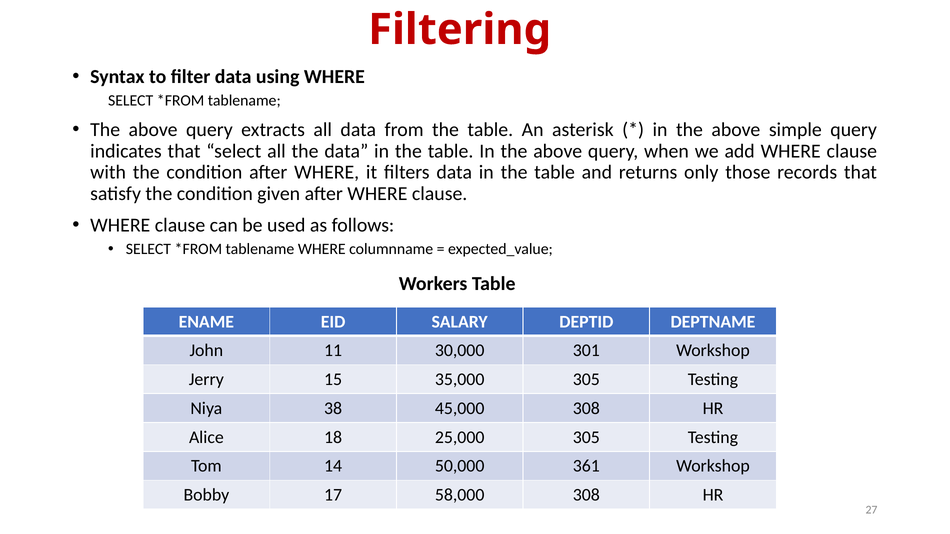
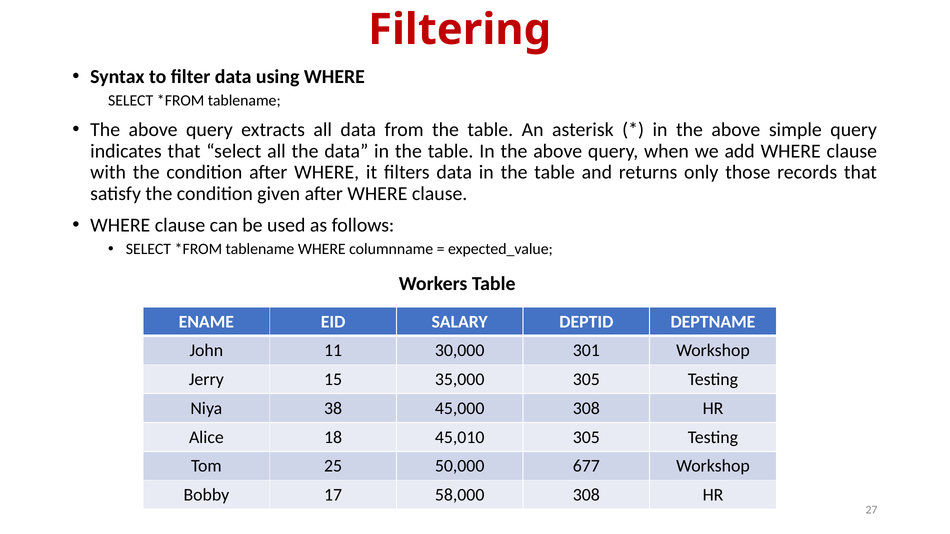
25,000: 25,000 -> 45,010
14: 14 -> 25
361: 361 -> 677
